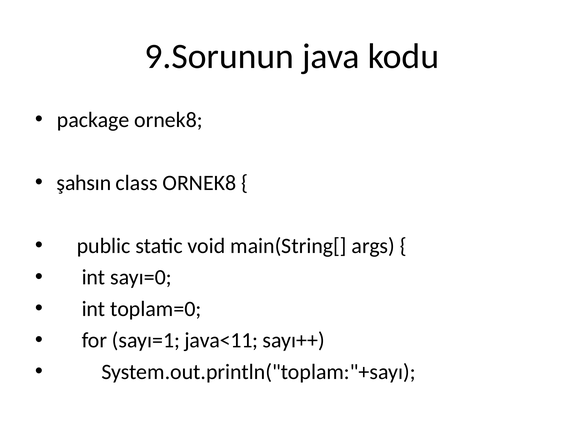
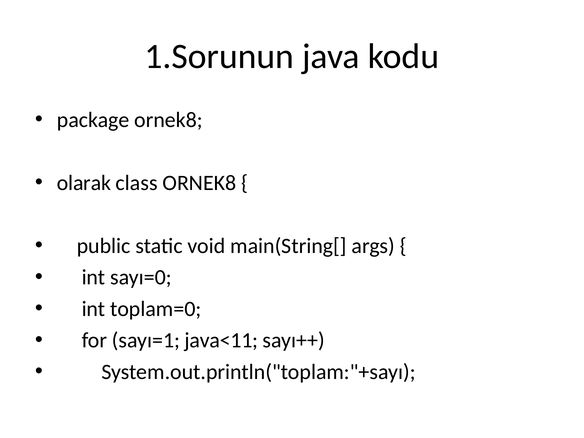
9.Sorunun: 9.Sorunun -> 1.Sorunun
şahsın: şahsın -> olarak
